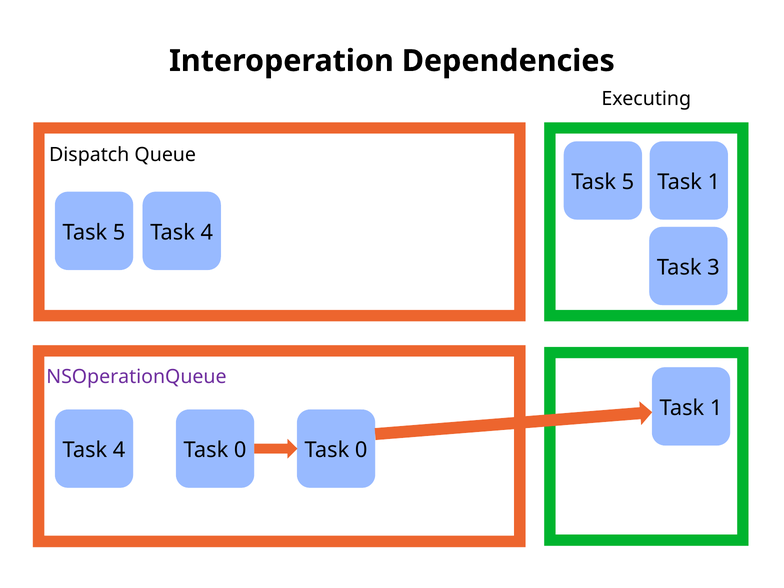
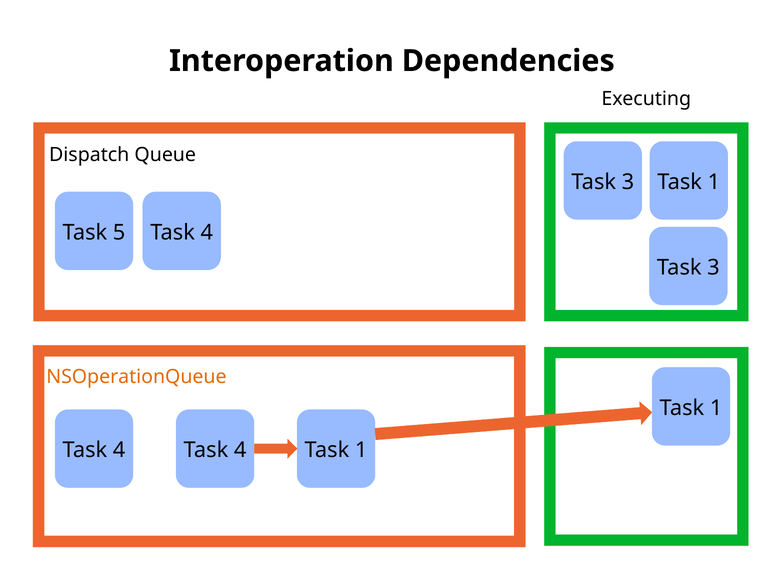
5 at (628, 182): 5 -> 3
NSOperationQueue colour: purple -> orange
0 at (240, 450): 0 -> 4
0 at (361, 450): 0 -> 1
